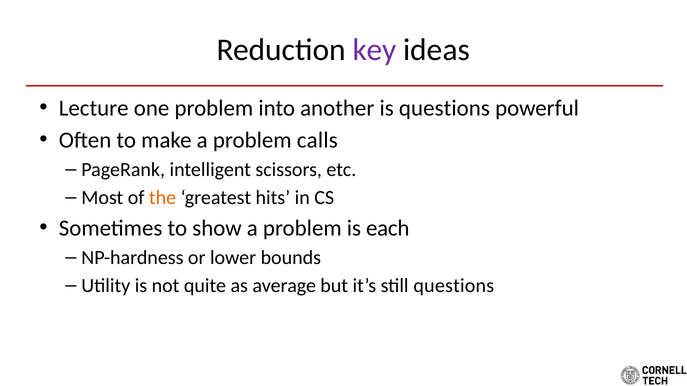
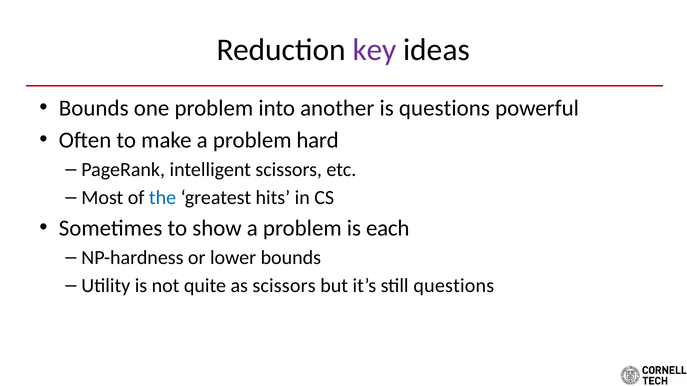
Lecture at (94, 108): Lecture -> Bounds
calls: calls -> hard
the colour: orange -> blue
as average: average -> scissors
